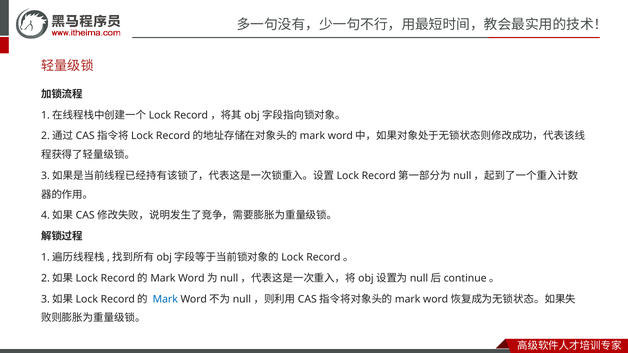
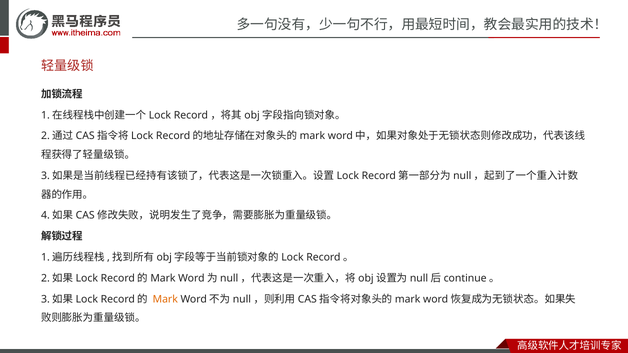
Mark colour: blue -> orange
